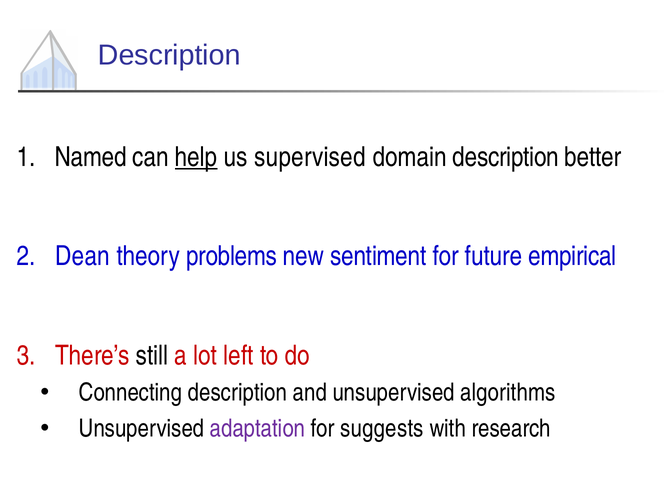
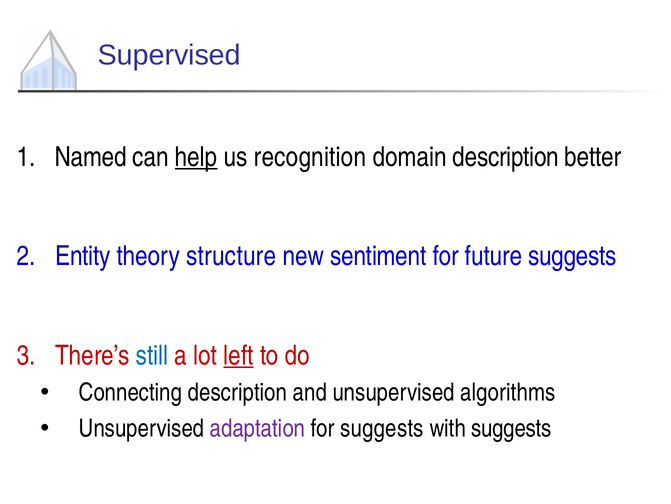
Description at (169, 55): Description -> Supervised
supervised: supervised -> recognition
Dean: Dean -> Entity
problems: problems -> structure
future empirical: empirical -> suggests
still colour: black -> blue
left underline: none -> present
with research: research -> suggests
